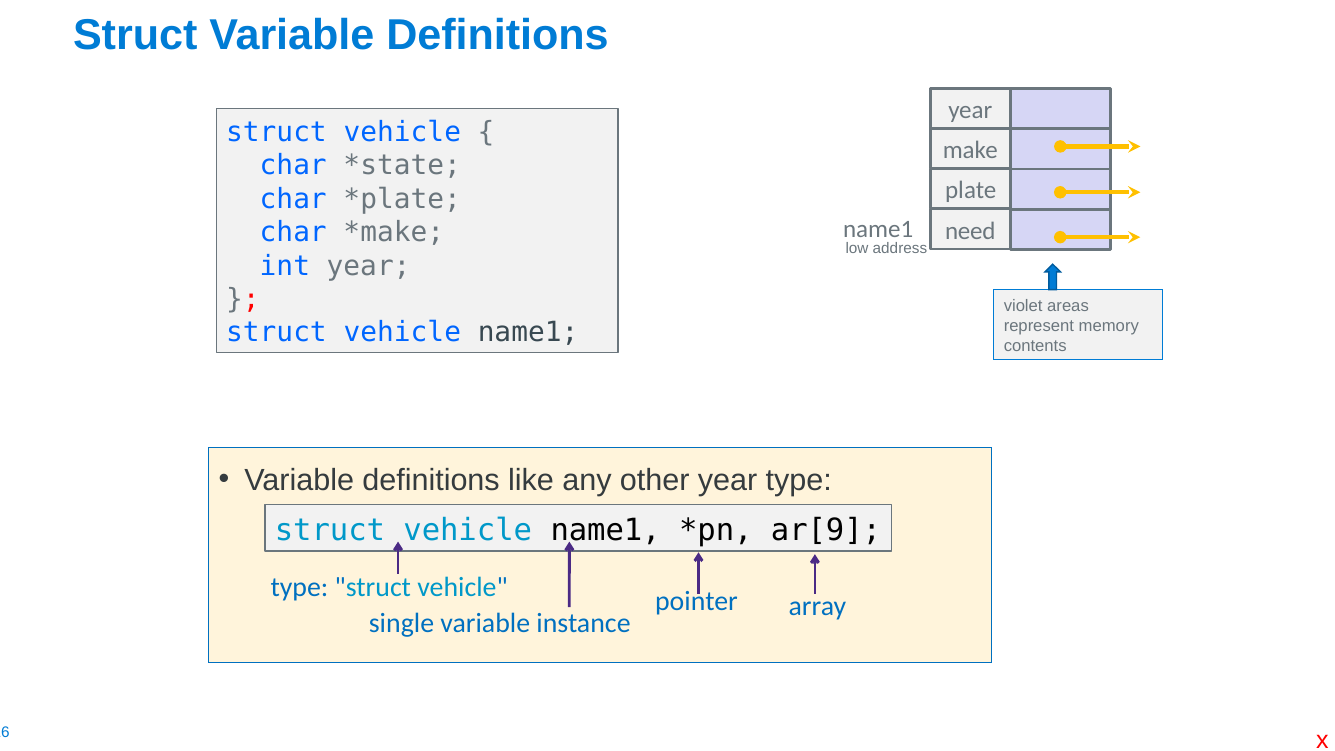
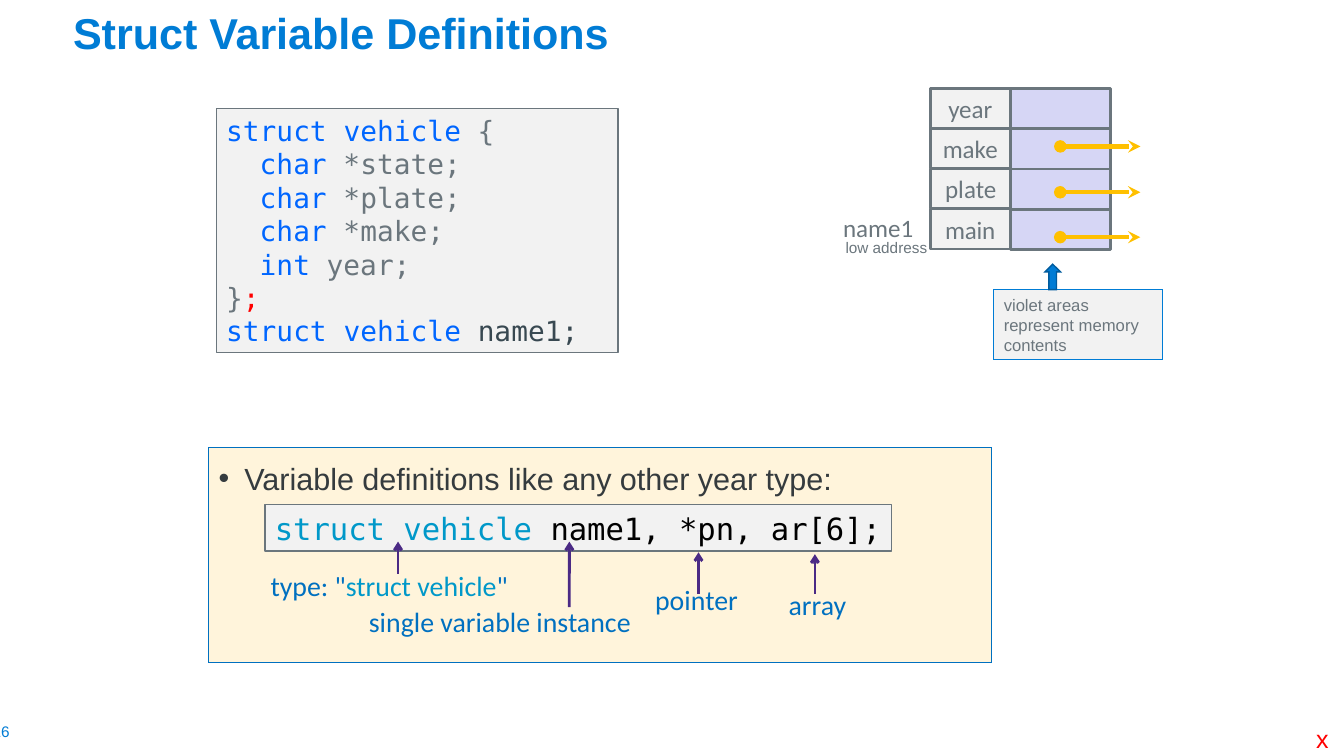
need: need -> main
ar[9: ar[9 -> ar[6
